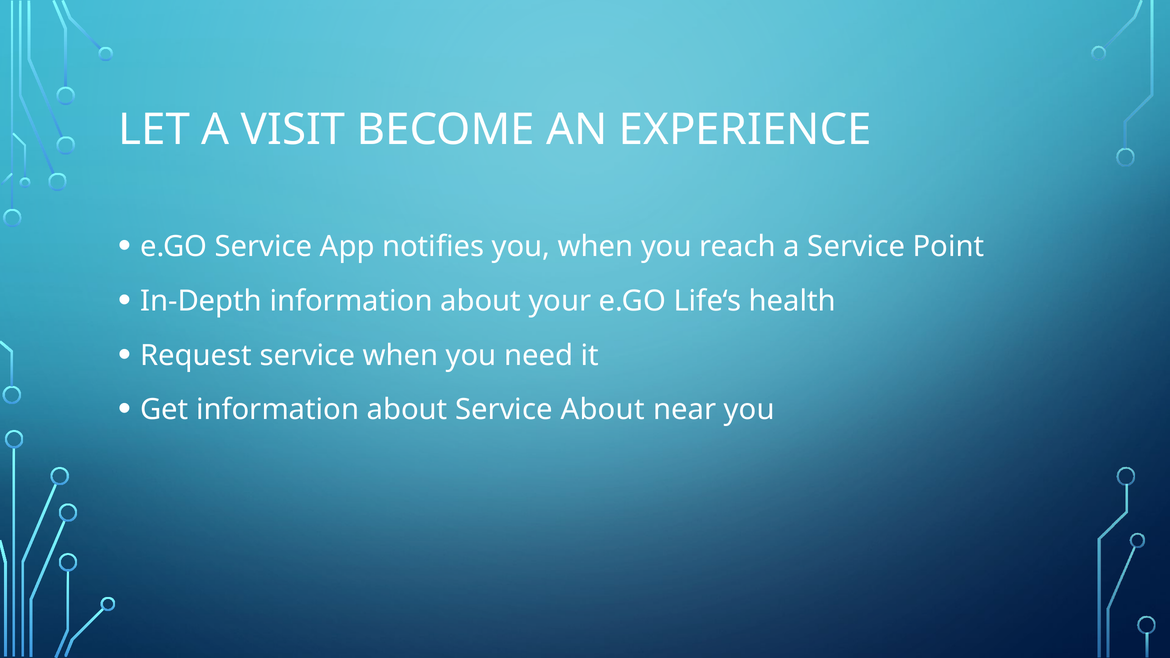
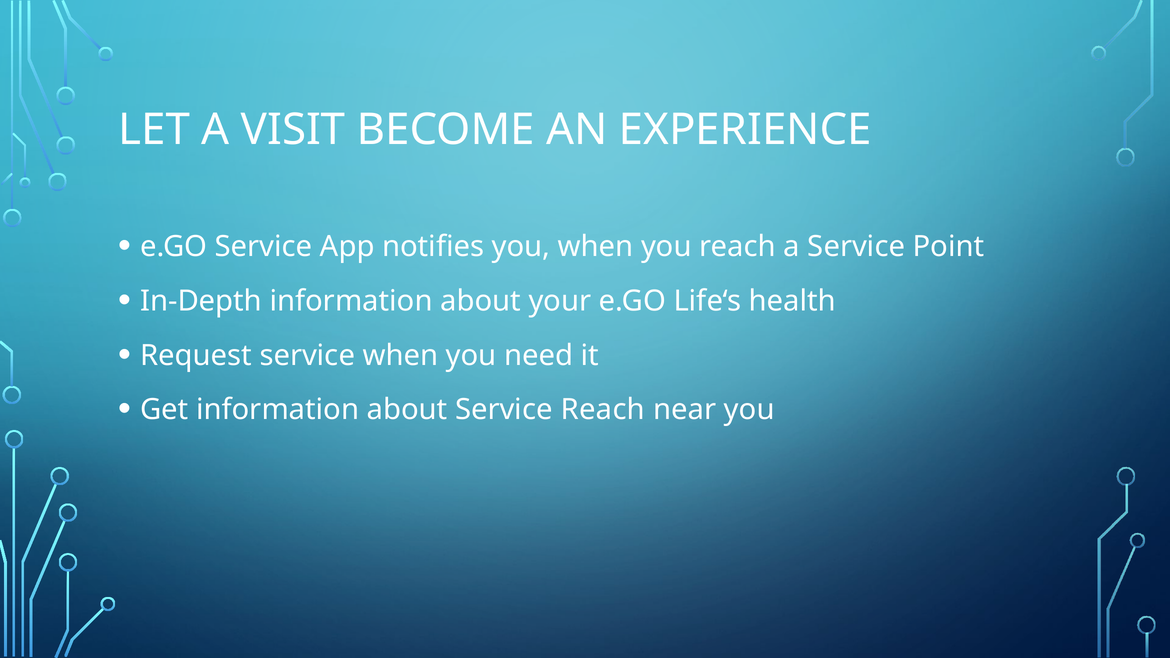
Service About: About -> Reach
